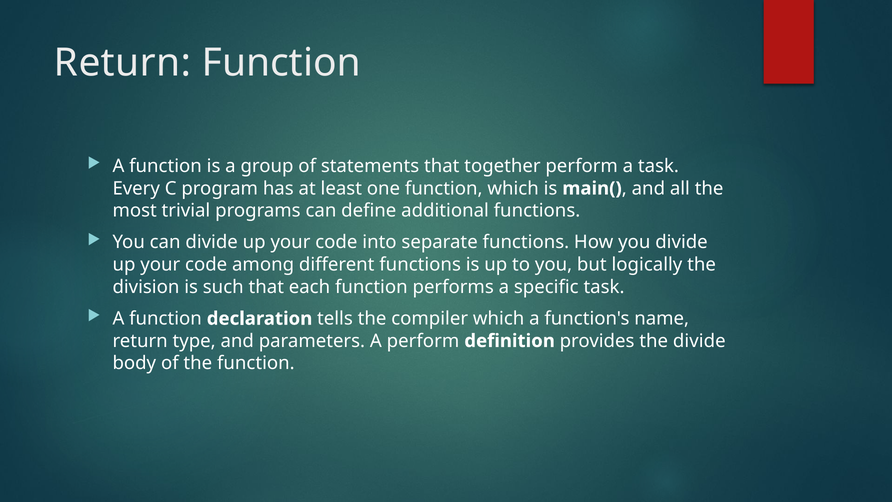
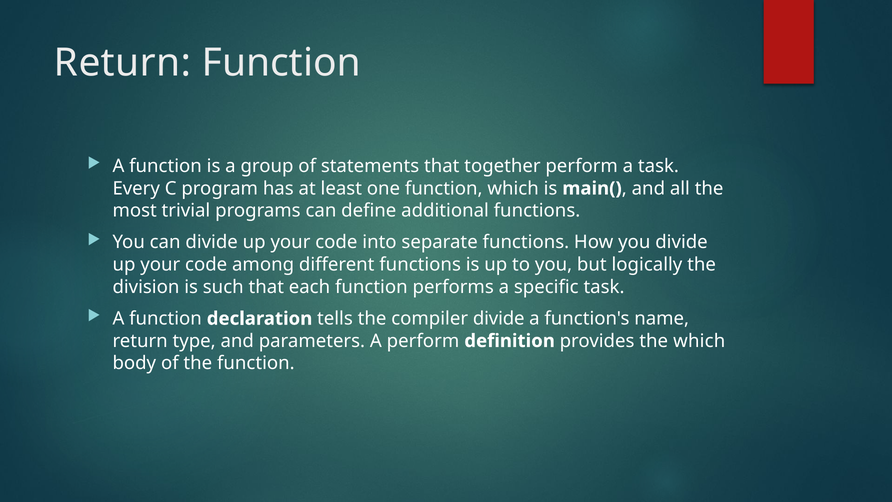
compiler which: which -> divide
the divide: divide -> which
